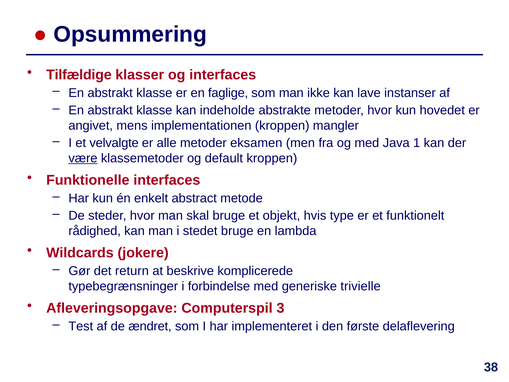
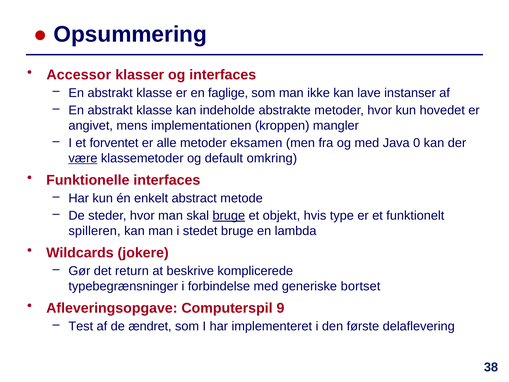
Tilfældige: Tilfældige -> Accessor
velvalgte: velvalgte -> forventet
1: 1 -> 0
default kroppen: kroppen -> omkring
bruge at (229, 216) underline: none -> present
rådighed: rådighed -> spilleren
trivielle: trivielle -> bortset
3: 3 -> 9
